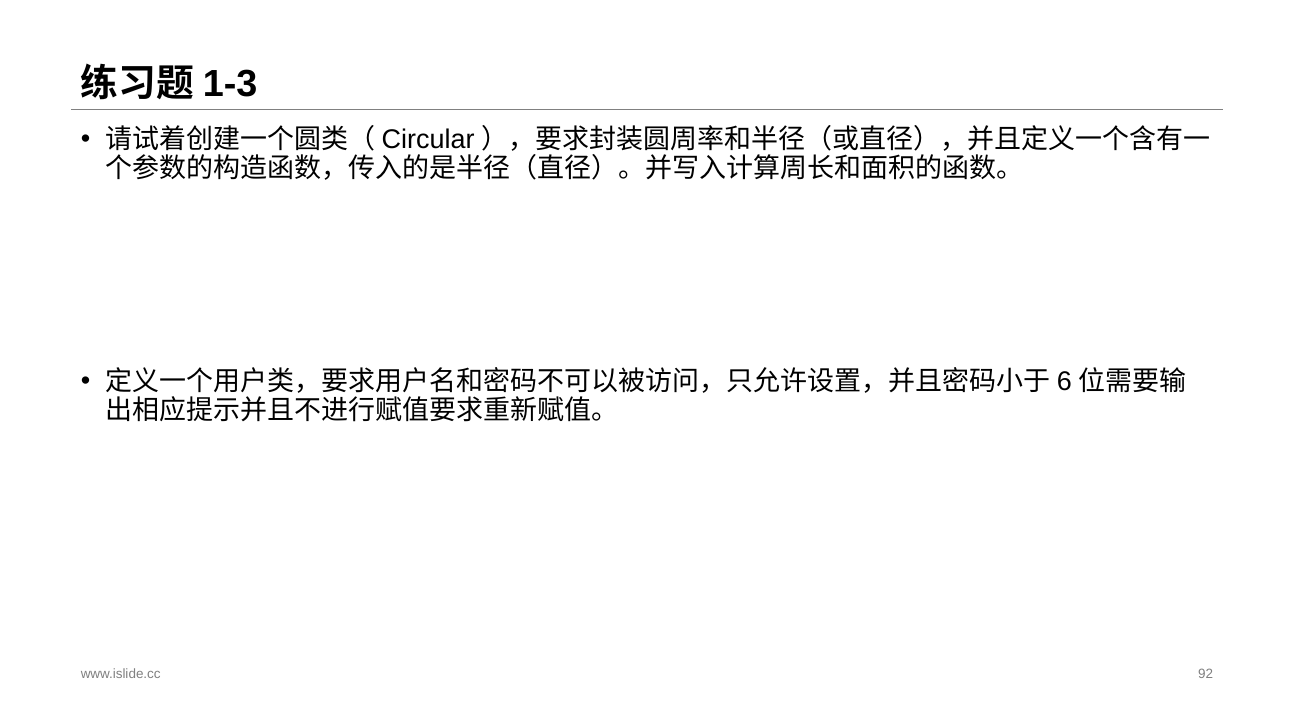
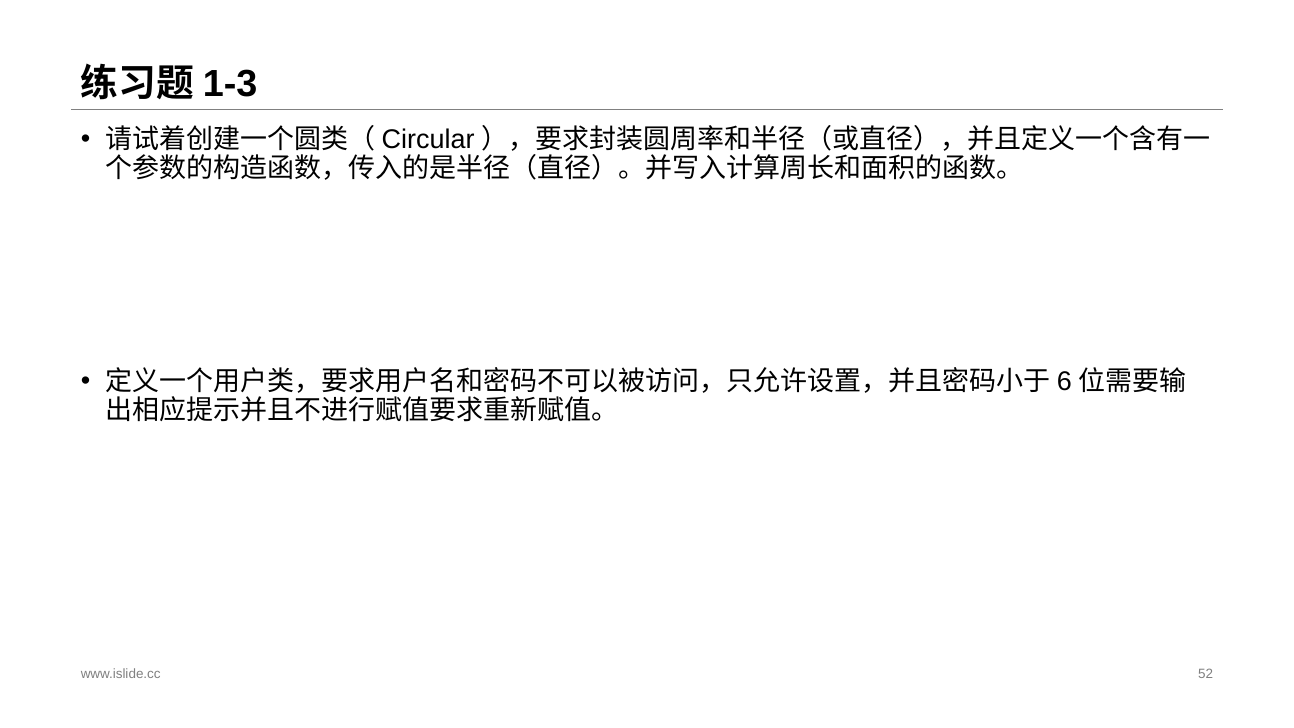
92: 92 -> 52
